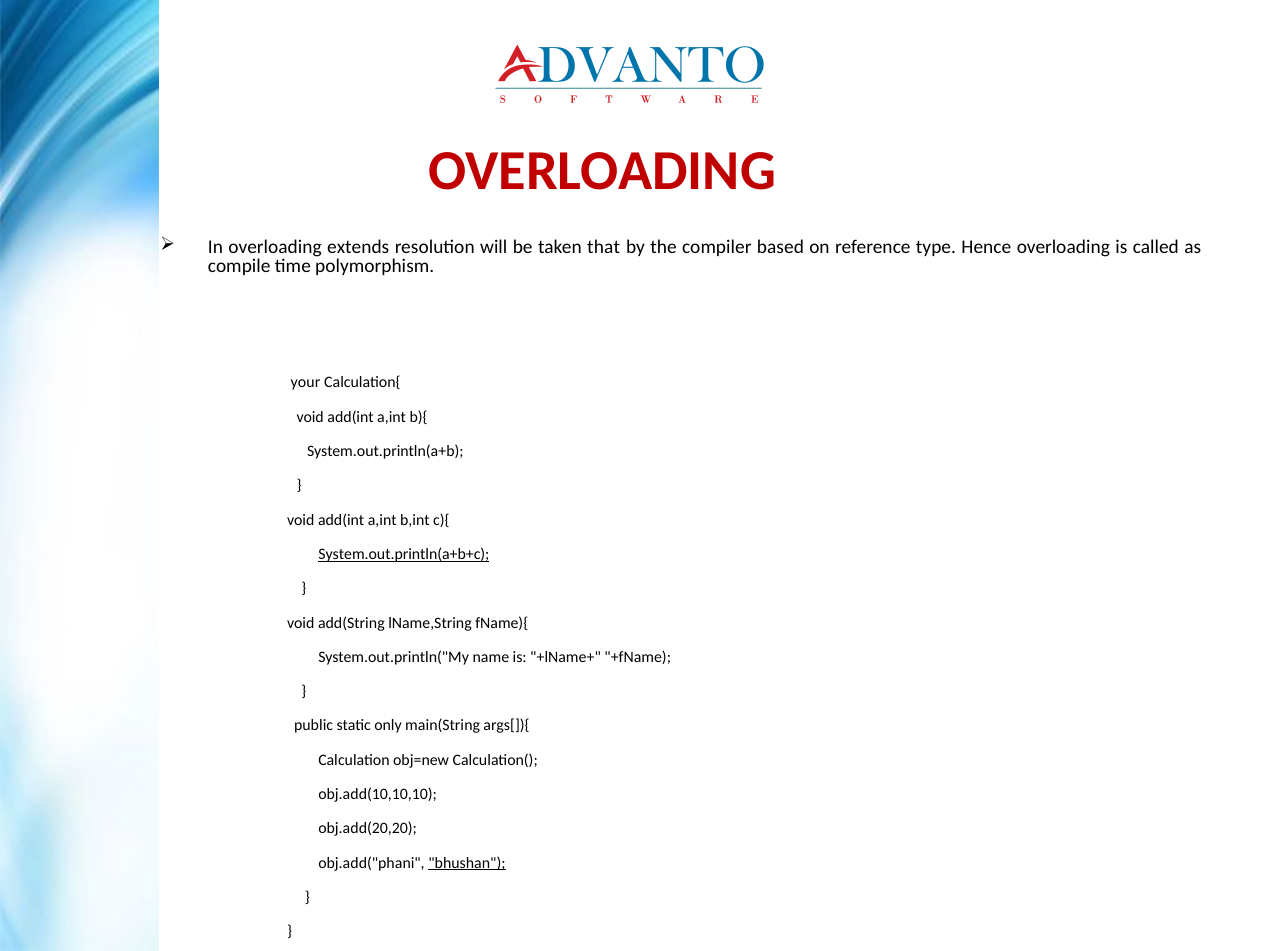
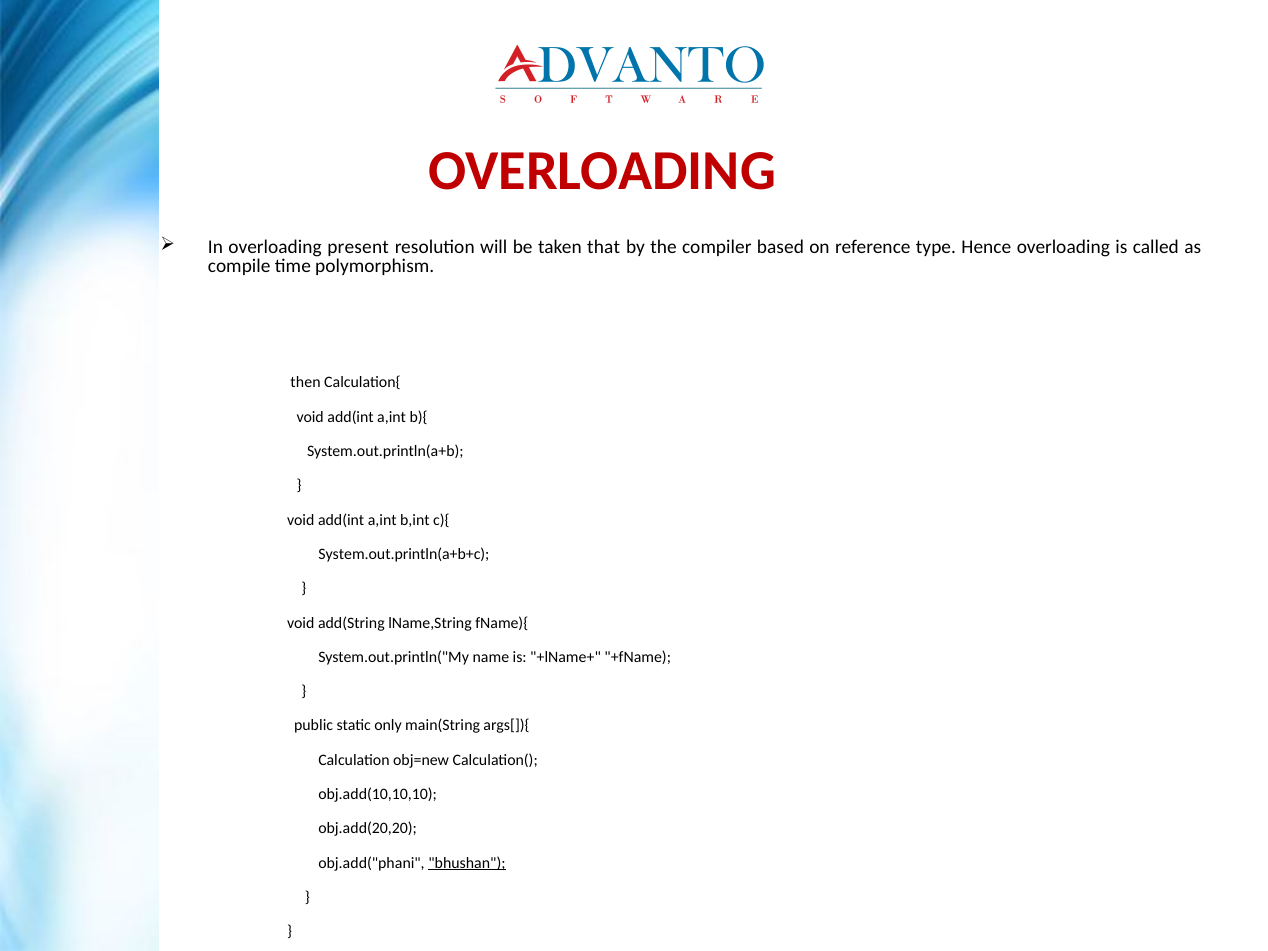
extends: extends -> present
your: your -> then
System.out.println(a+b+c underline: present -> none
